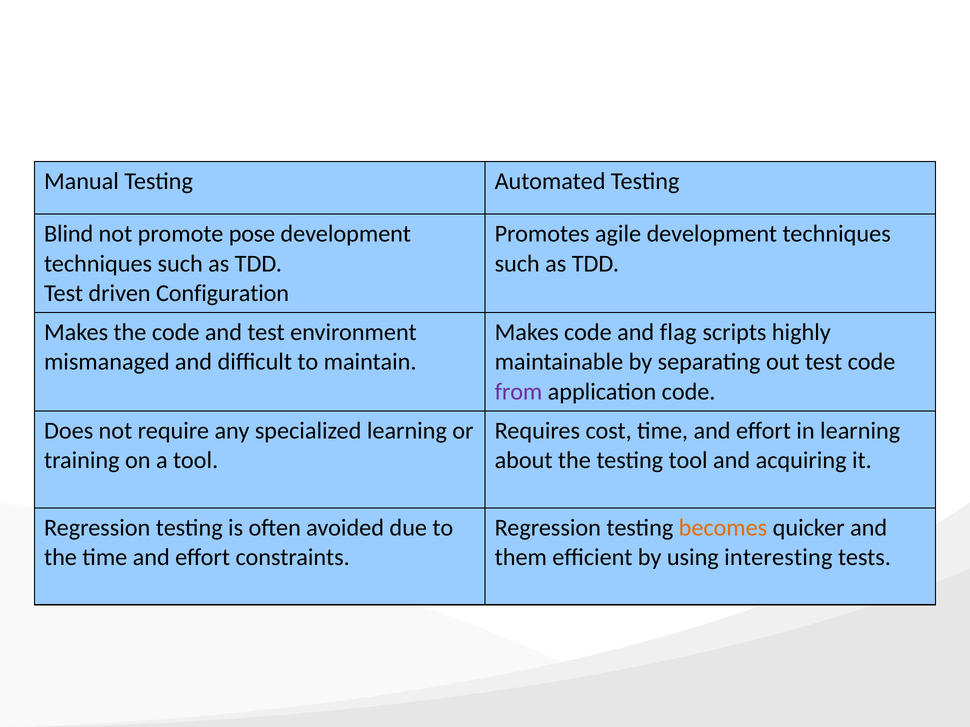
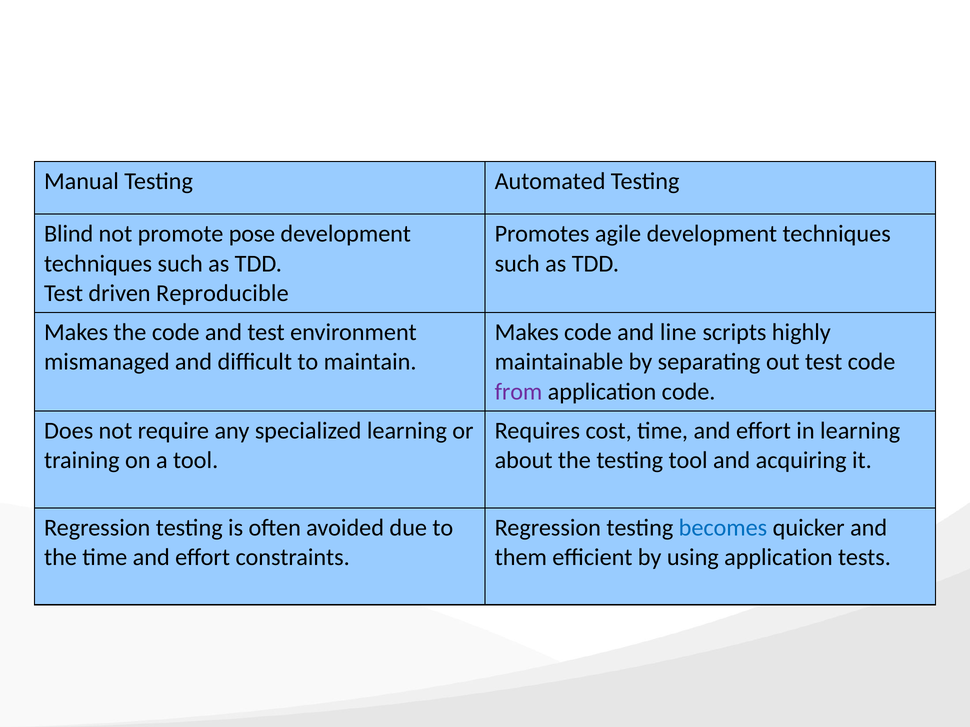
Configuration: Configuration -> Reproducible
flag: flag -> line
becomes colour: orange -> blue
using interesting: interesting -> application
